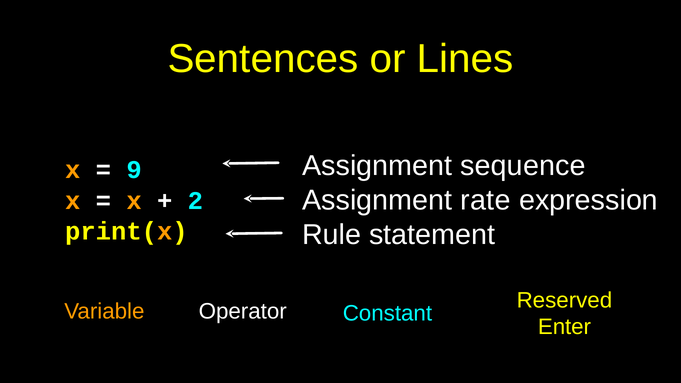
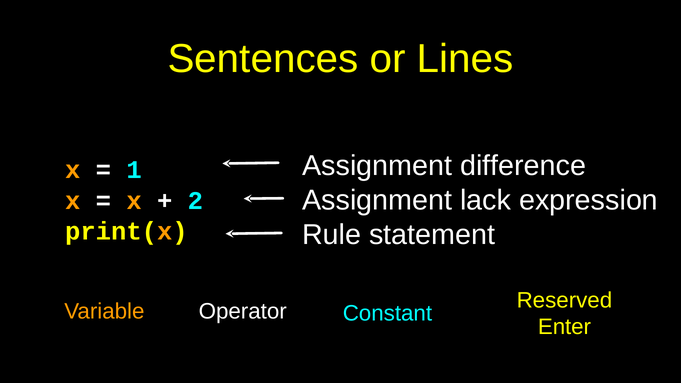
sequence: sequence -> difference
9: 9 -> 1
rate: rate -> lack
